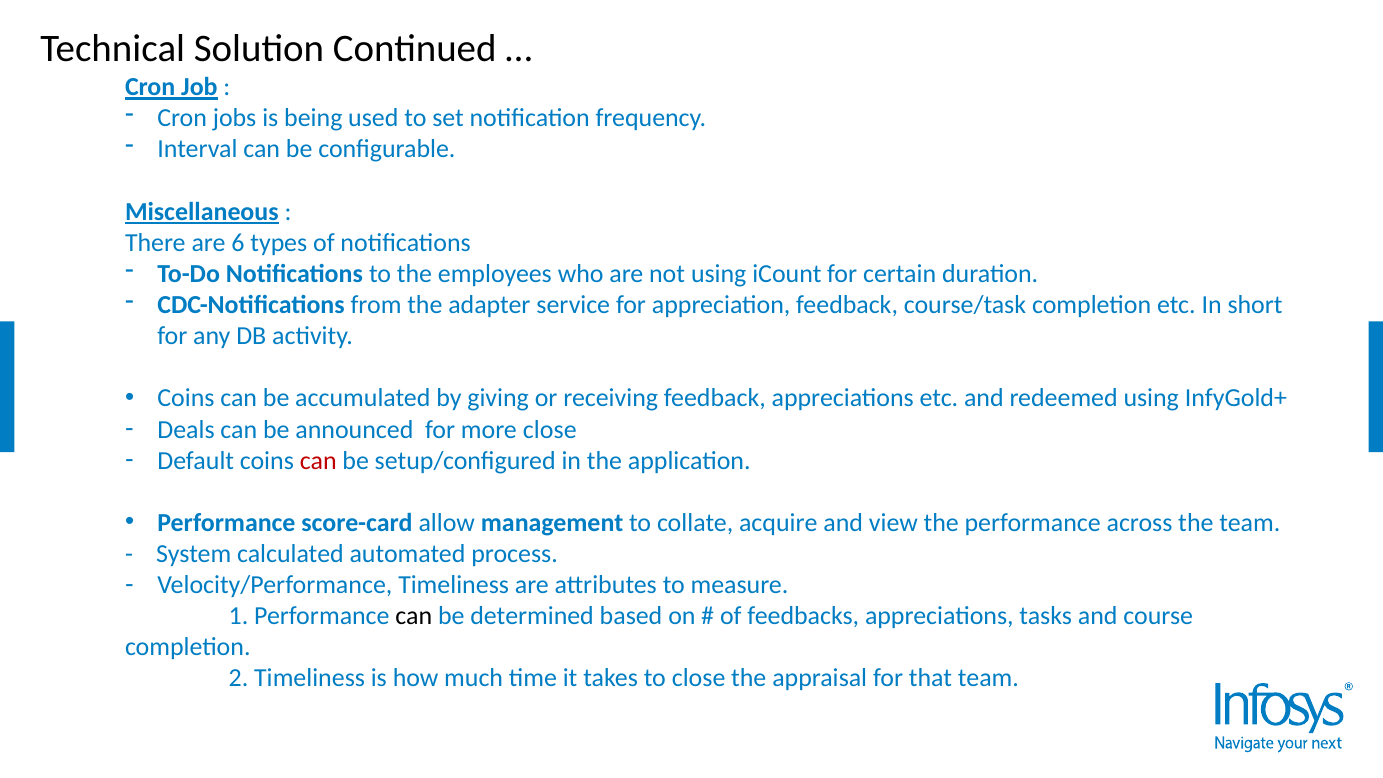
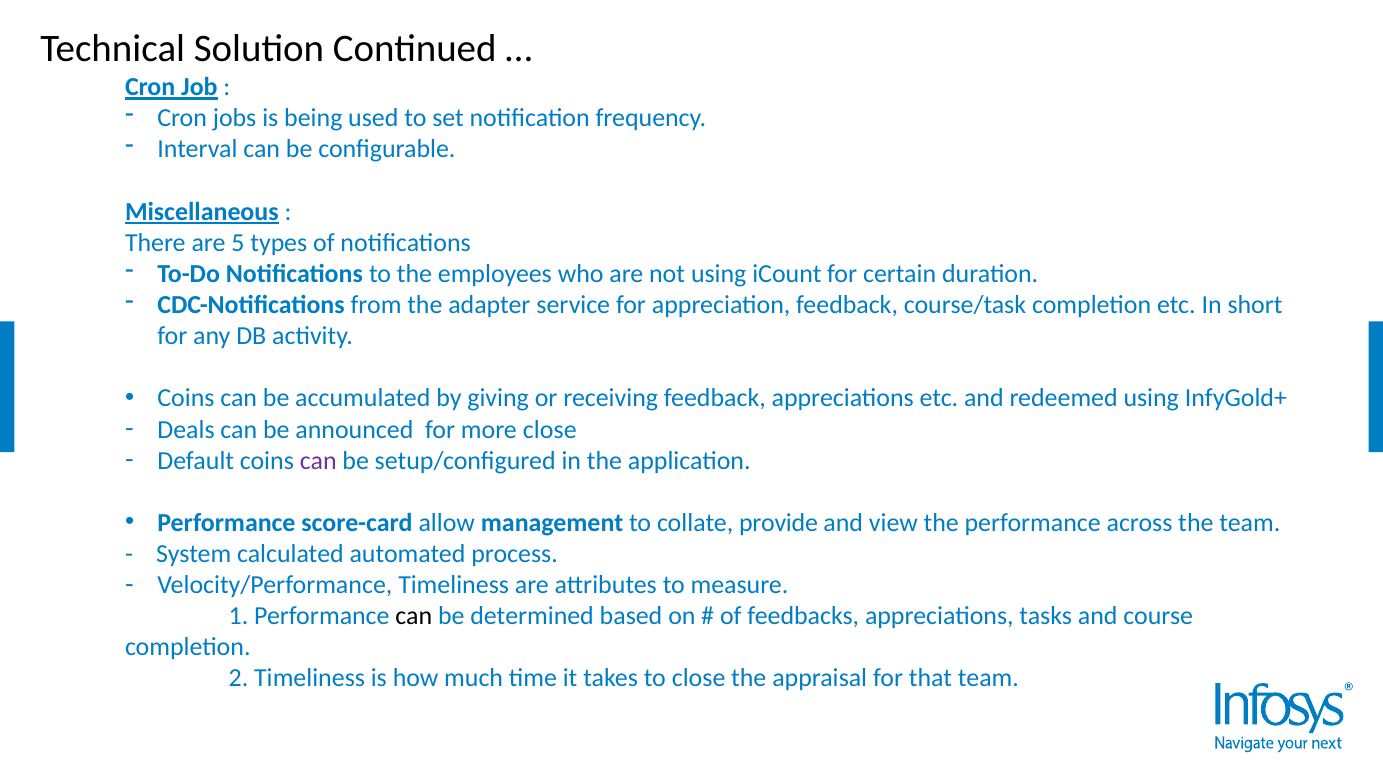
6: 6 -> 5
can at (318, 461) colour: red -> purple
acquire: acquire -> provide
